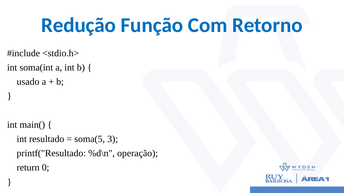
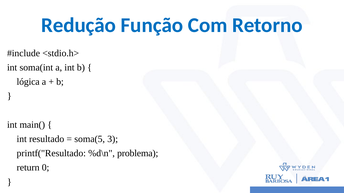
usado: usado -> lógica
operação: operação -> problema
